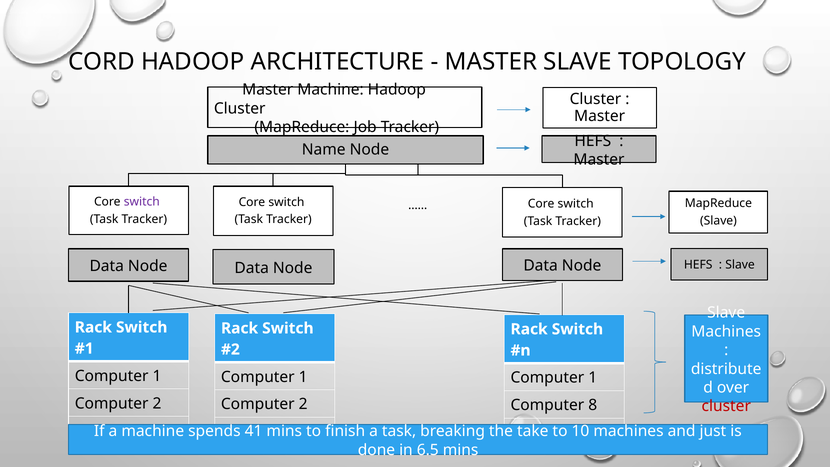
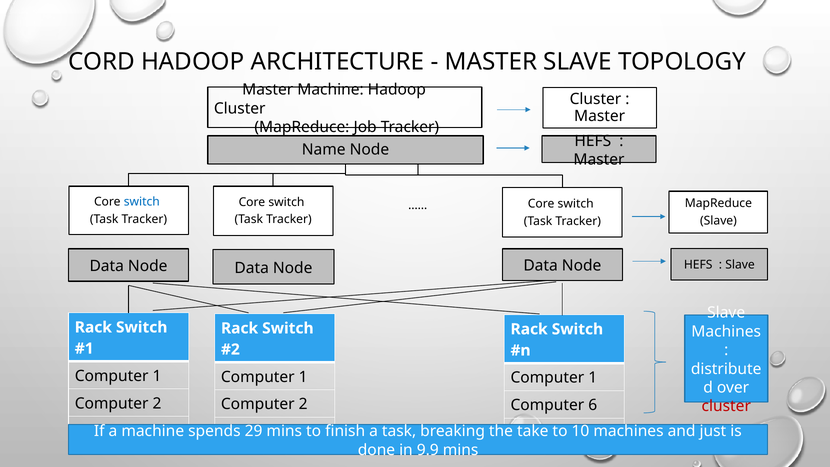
switch at (142, 202) colour: purple -> blue
8: 8 -> 6
41: 41 -> 29
6.5: 6.5 -> 9.9
